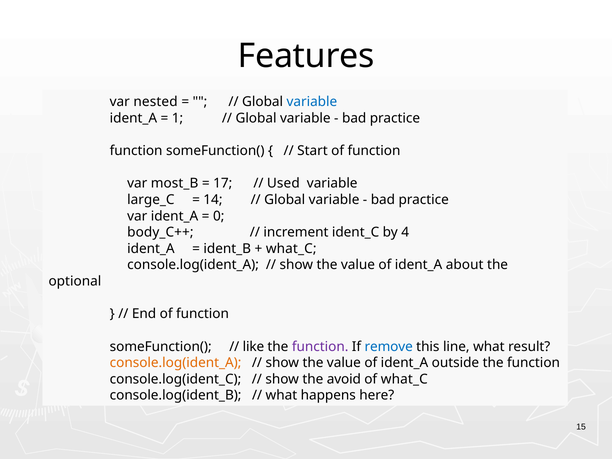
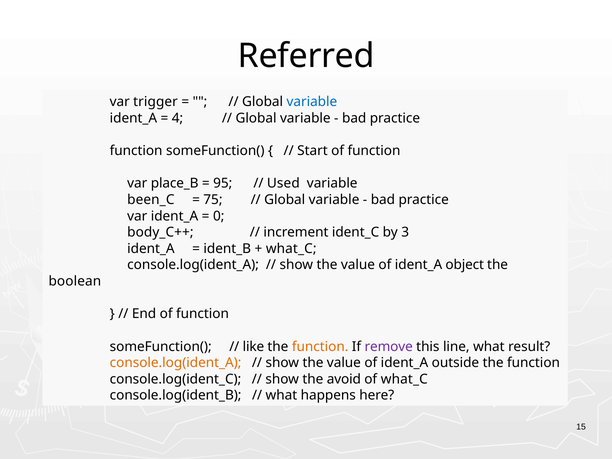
Features: Features -> Referred
nested: nested -> trigger
1: 1 -> 4
most_B: most_B -> place_B
17: 17 -> 95
large_C: large_C -> been_C
14: 14 -> 75
4: 4 -> 3
about: about -> object
optional: optional -> boolean
function at (320, 347) colour: purple -> orange
remove colour: blue -> purple
